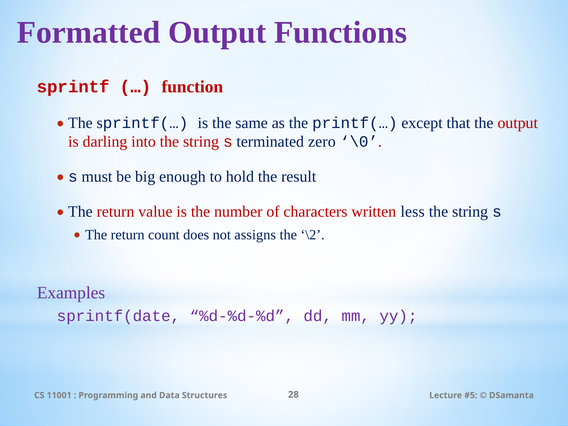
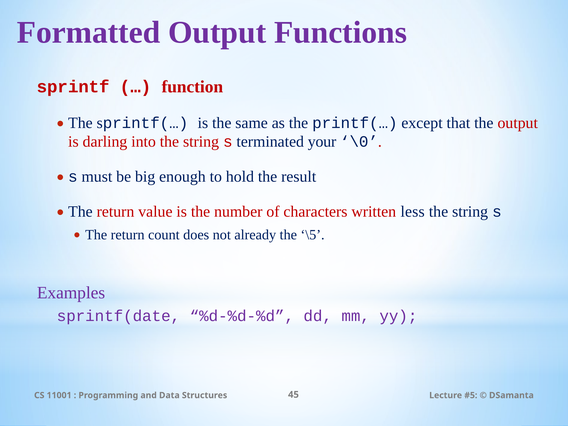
zero: zero -> your
assigns: assigns -> already
\2: \2 -> \5
28: 28 -> 45
